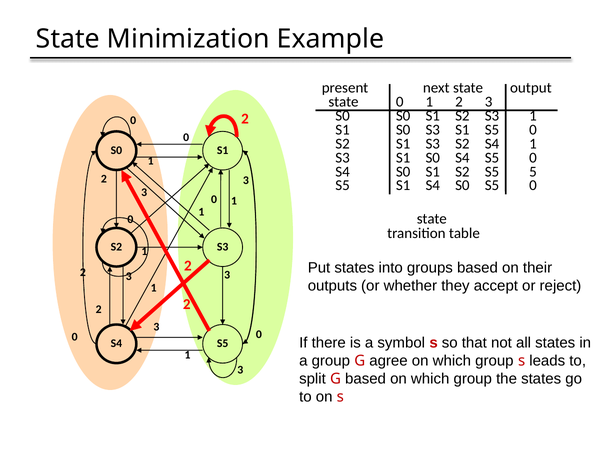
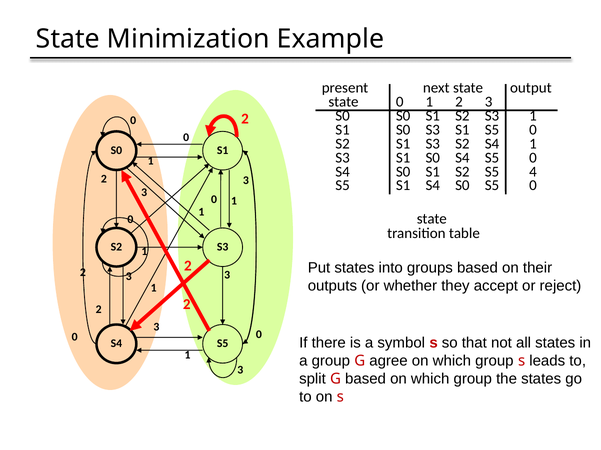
5: 5 -> 4
